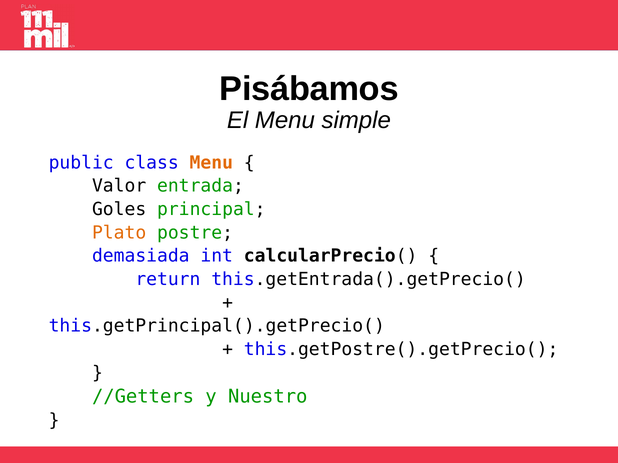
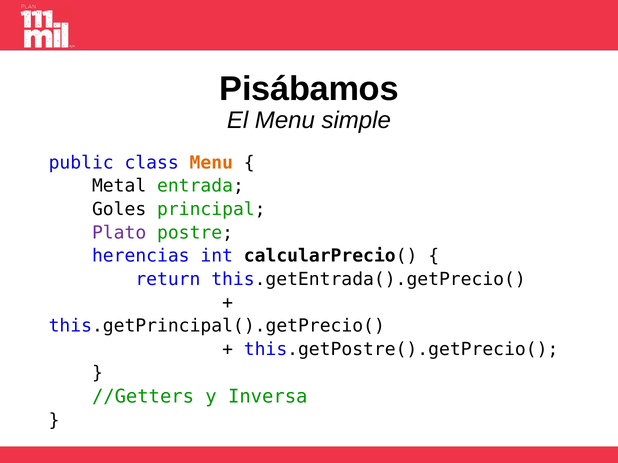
Valor: Valor -> Metal
Plato colour: orange -> purple
demasiada: demasiada -> herencias
Nuestro: Nuestro -> Inversa
